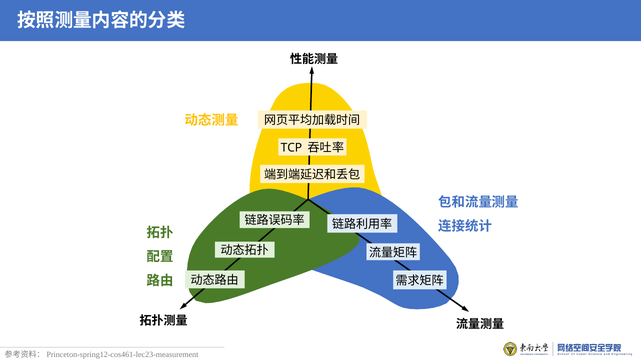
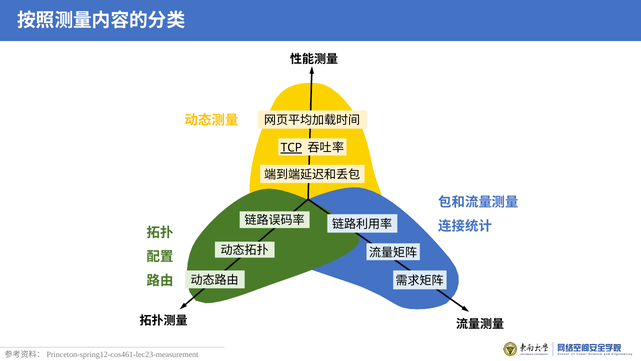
TCP underline: none -> present
